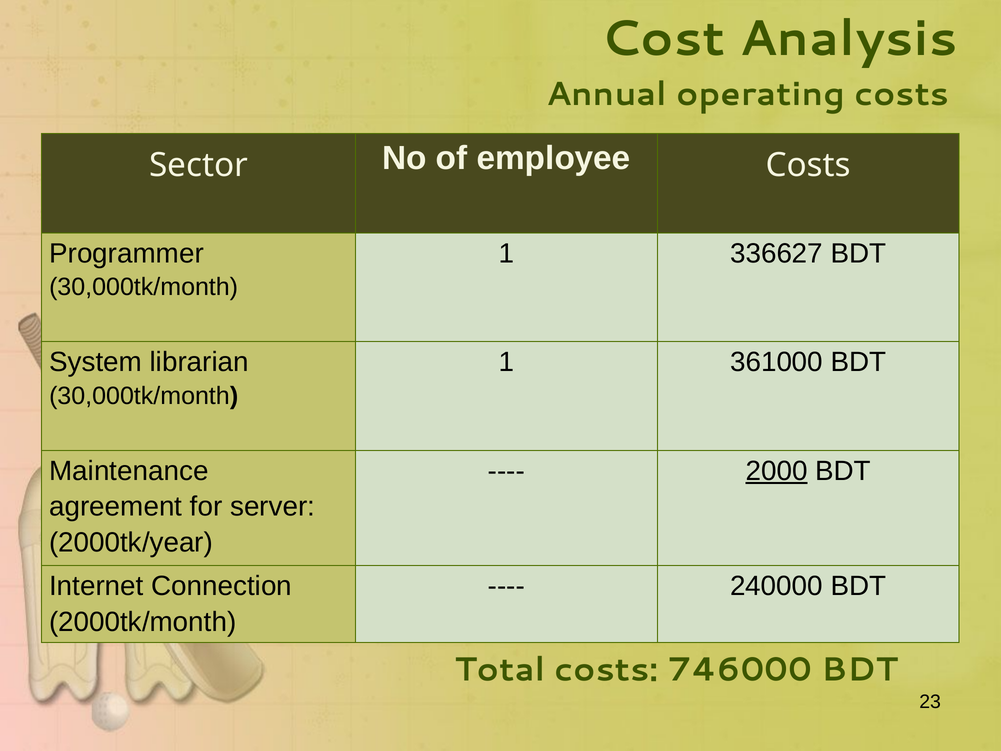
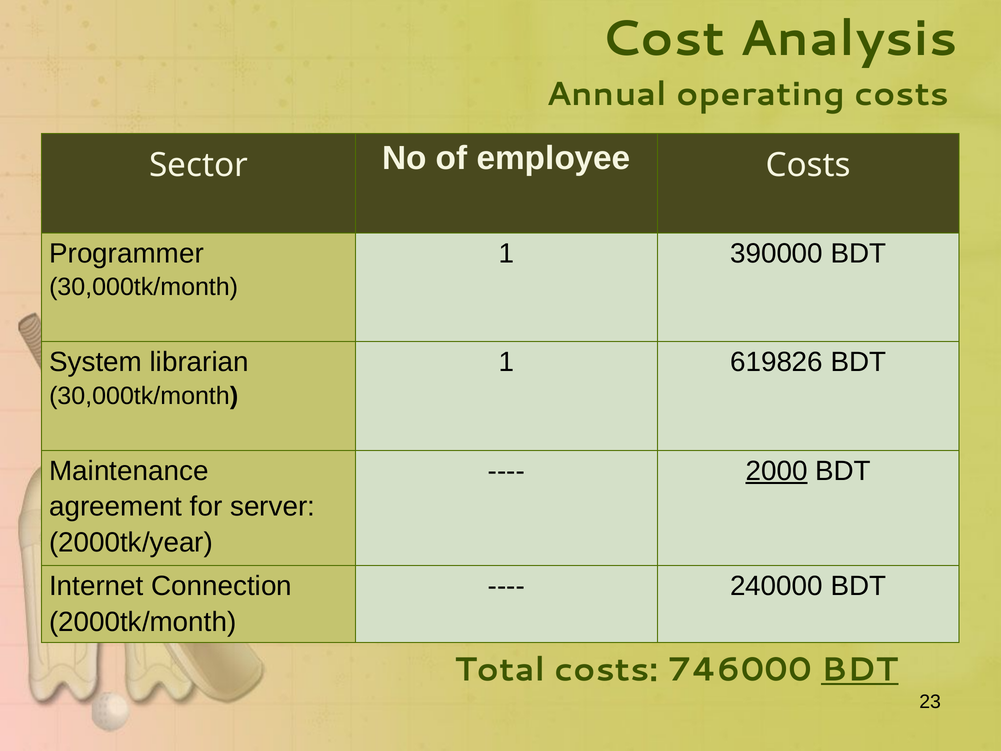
336627: 336627 -> 390000
361000: 361000 -> 619826
BDT at (860, 670) underline: none -> present
